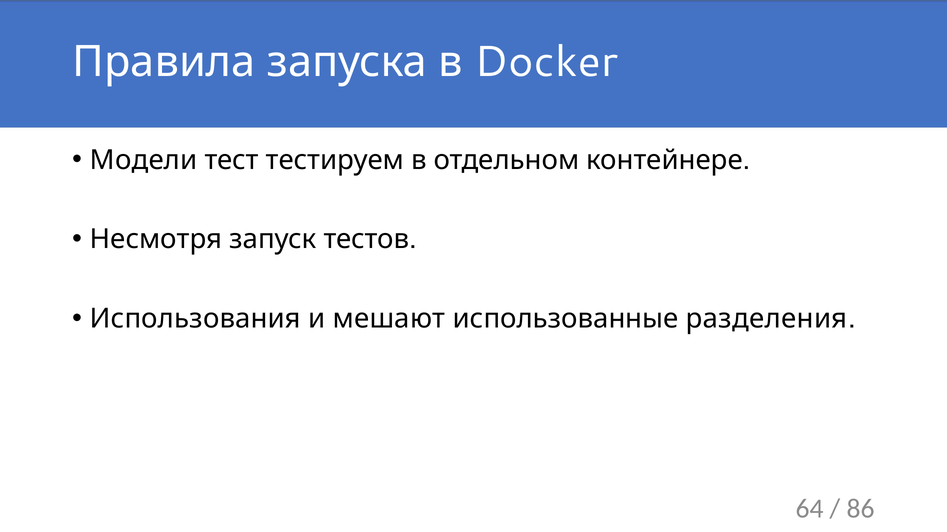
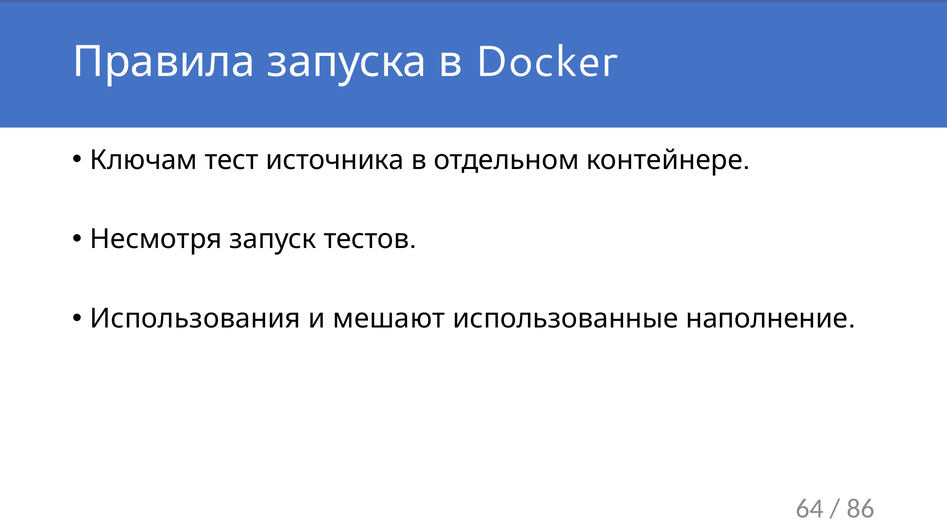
Модели: Модели -> Ключам
тестируем: тестируем -> источника
разделения: разделения -> наполнение
